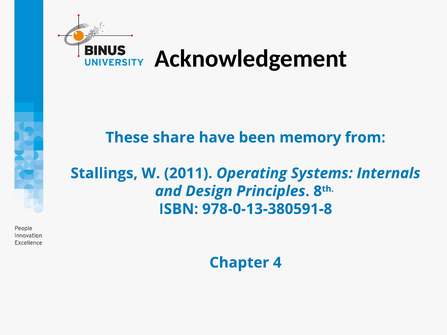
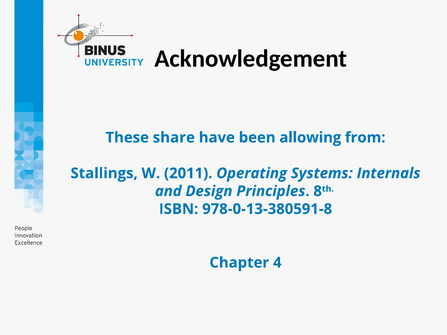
memory: memory -> allowing
